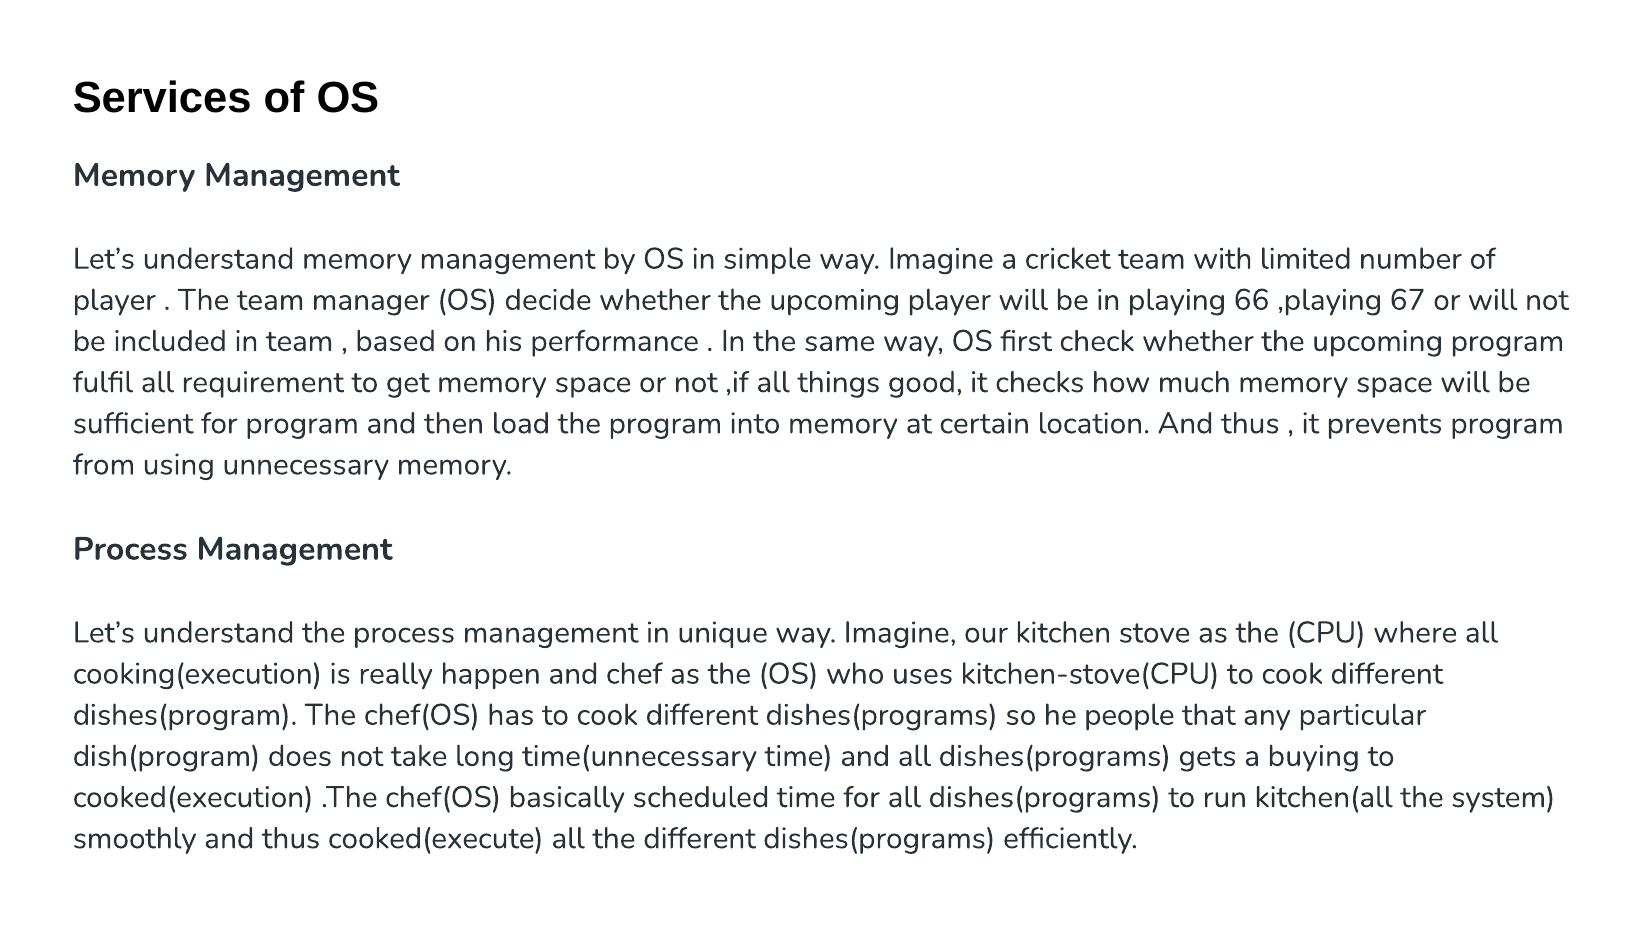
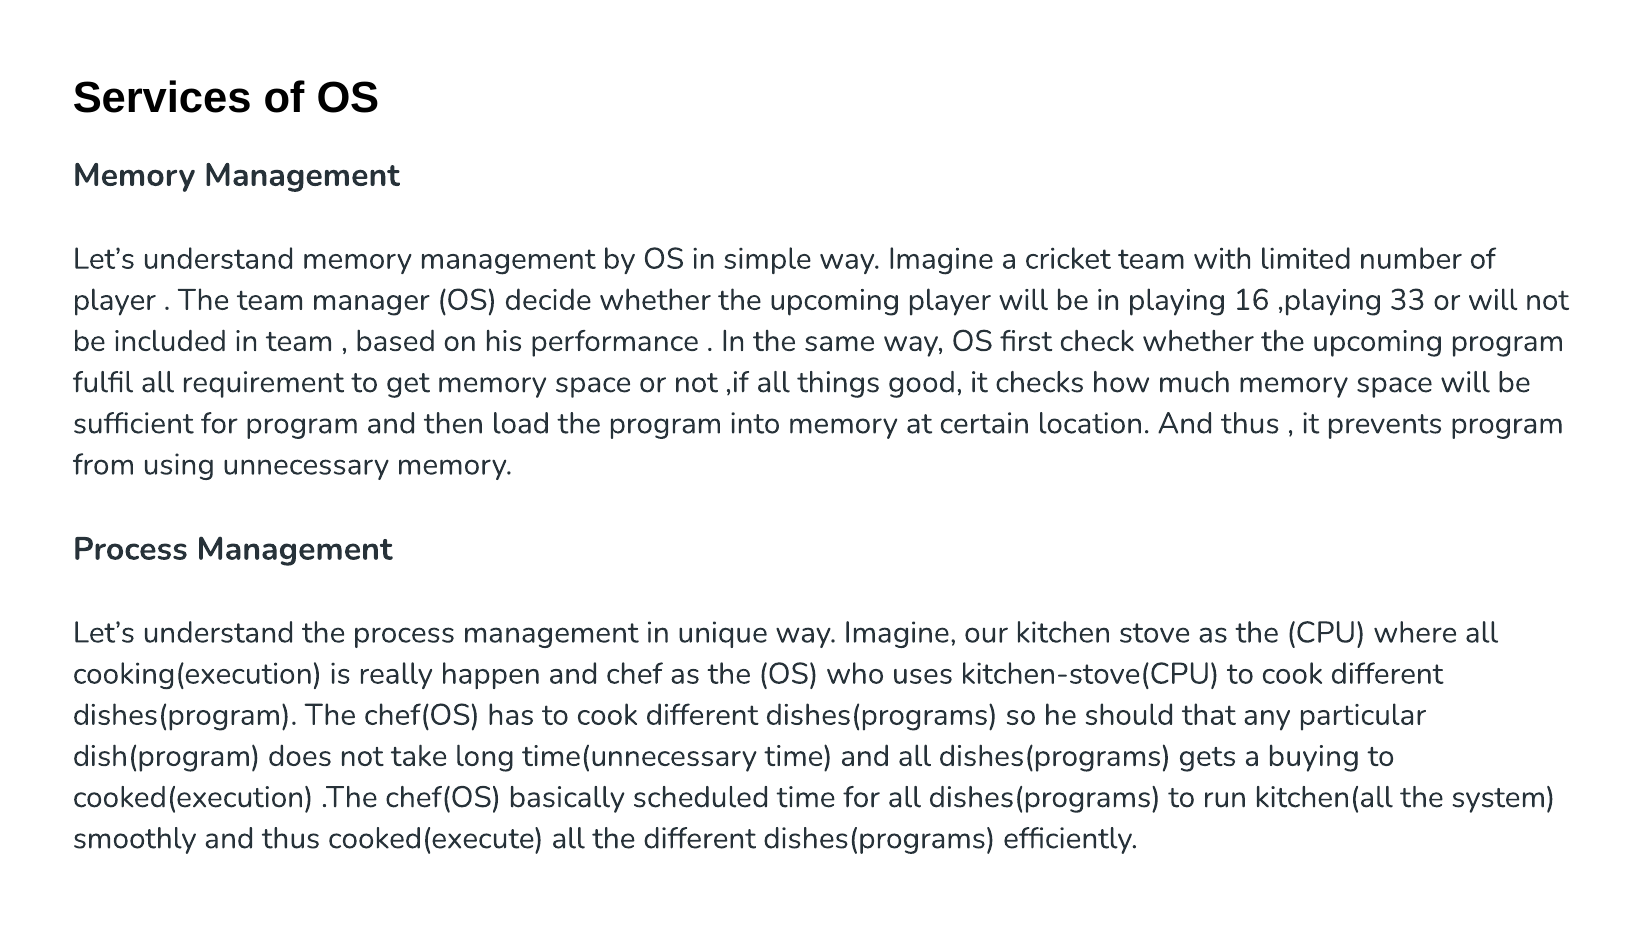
66: 66 -> 16
67: 67 -> 33
people: people -> should
